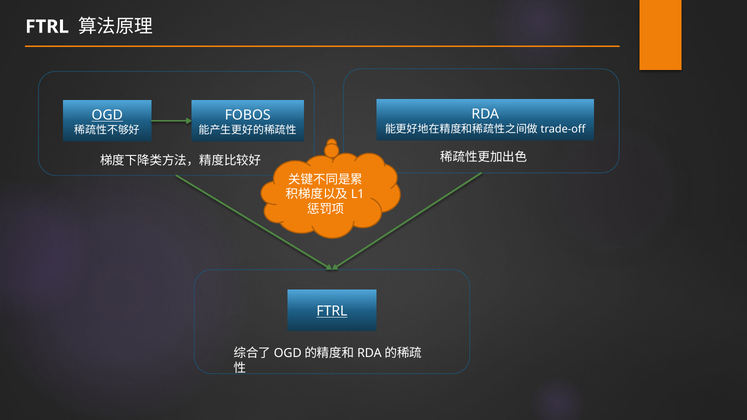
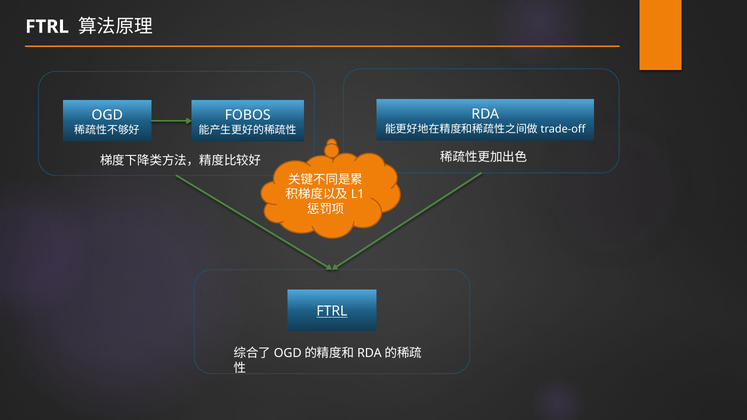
OGD underline: present -> none
